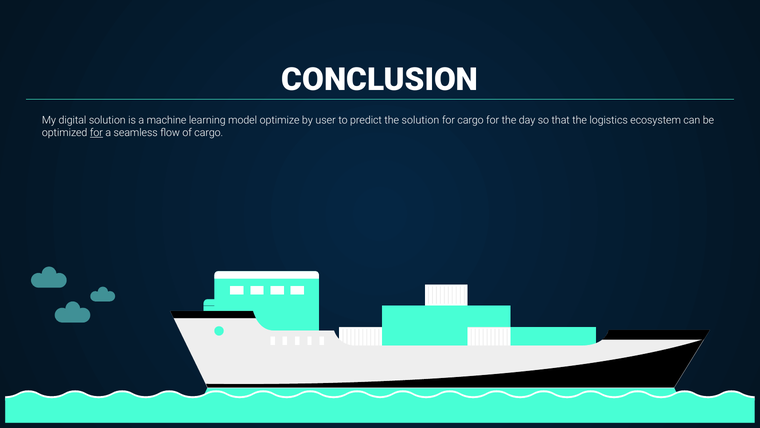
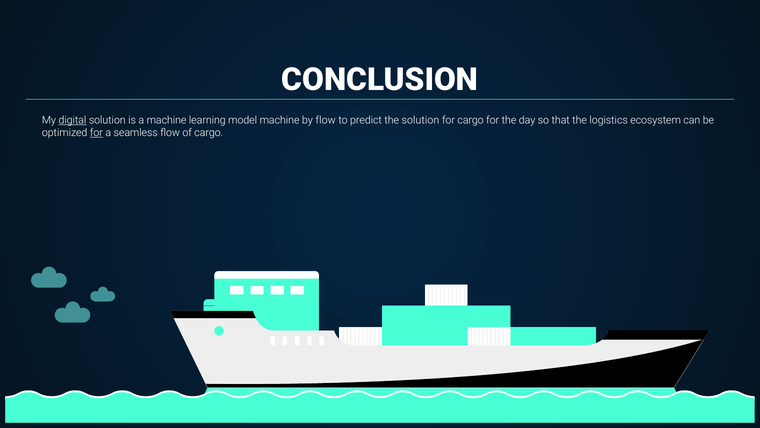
digital underline: none -> present
model optimize: optimize -> machine
by user: user -> flow
